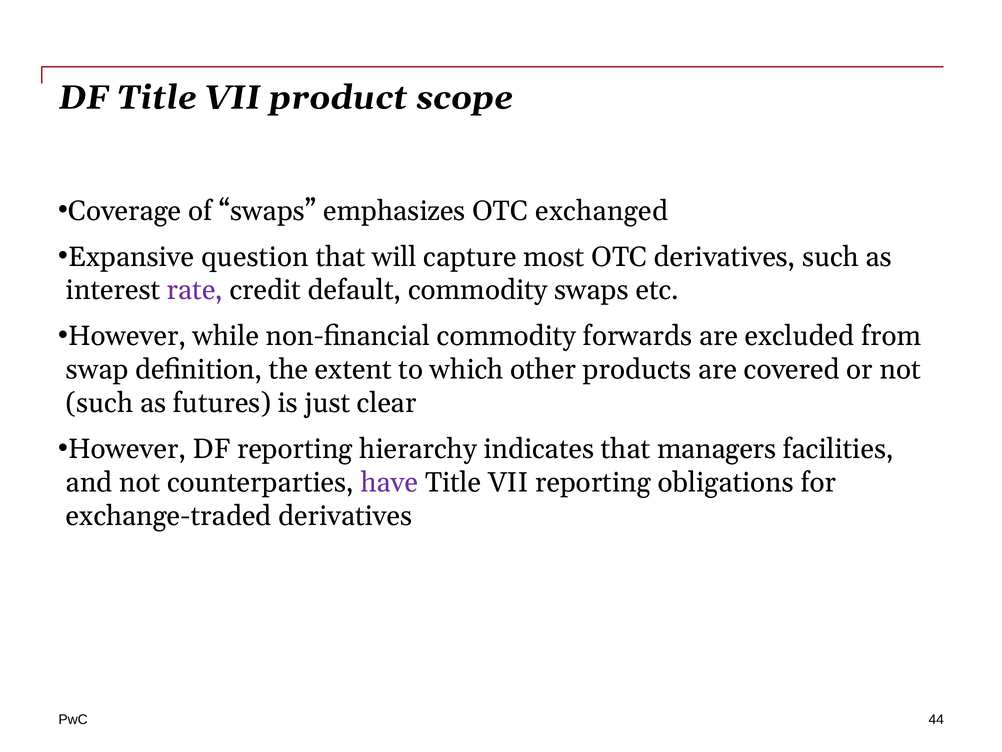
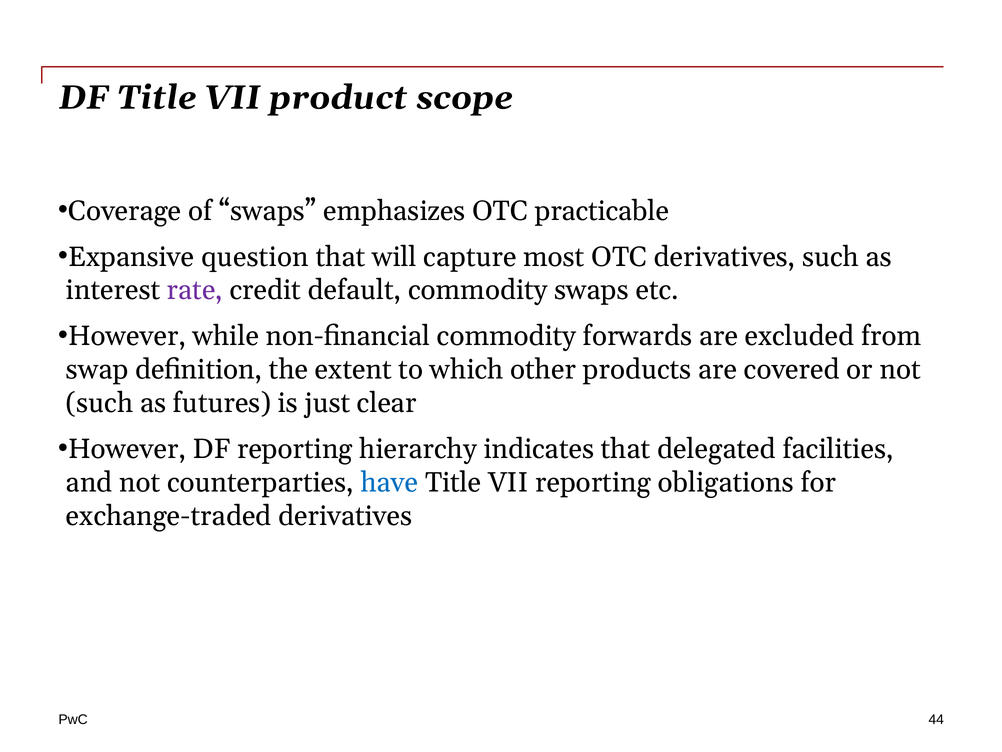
exchanged: exchanged -> practicable
managers: managers -> delegated
have colour: purple -> blue
